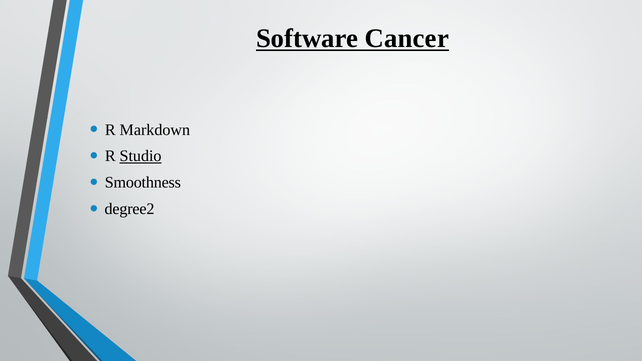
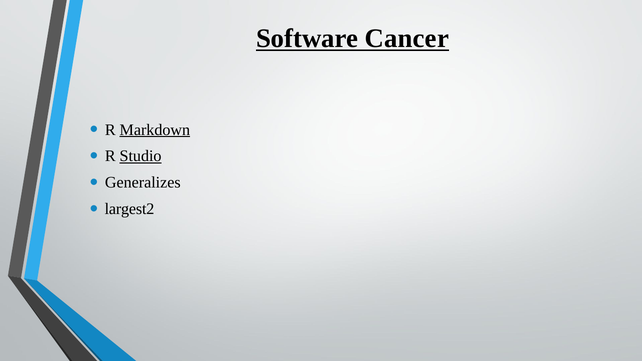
Markdown underline: none -> present
Smoothness: Smoothness -> Generalizes
degree2: degree2 -> largest2
